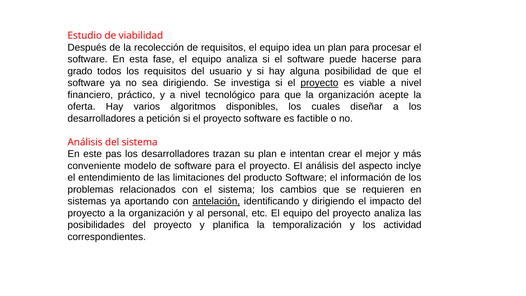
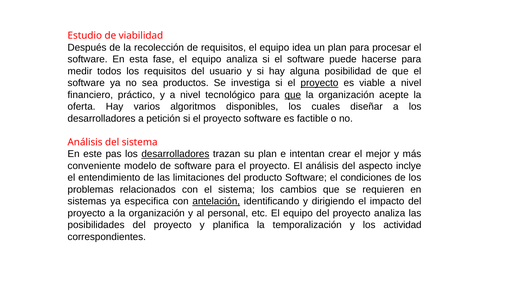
grado: grado -> medir
sea dirigiendo: dirigiendo -> productos
que at (293, 95) underline: none -> present
desarrolladores at (175, 154) underline: none -> present
información: información -> condiciones
aportando: aportando -> especifica
